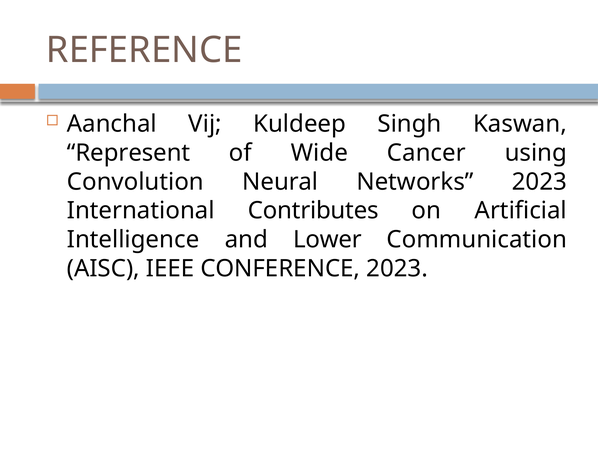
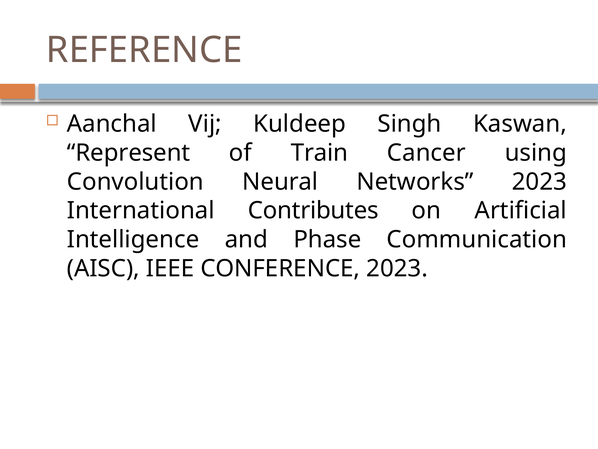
Wide: Wide -> Train
Lower: Lower -> Phase
